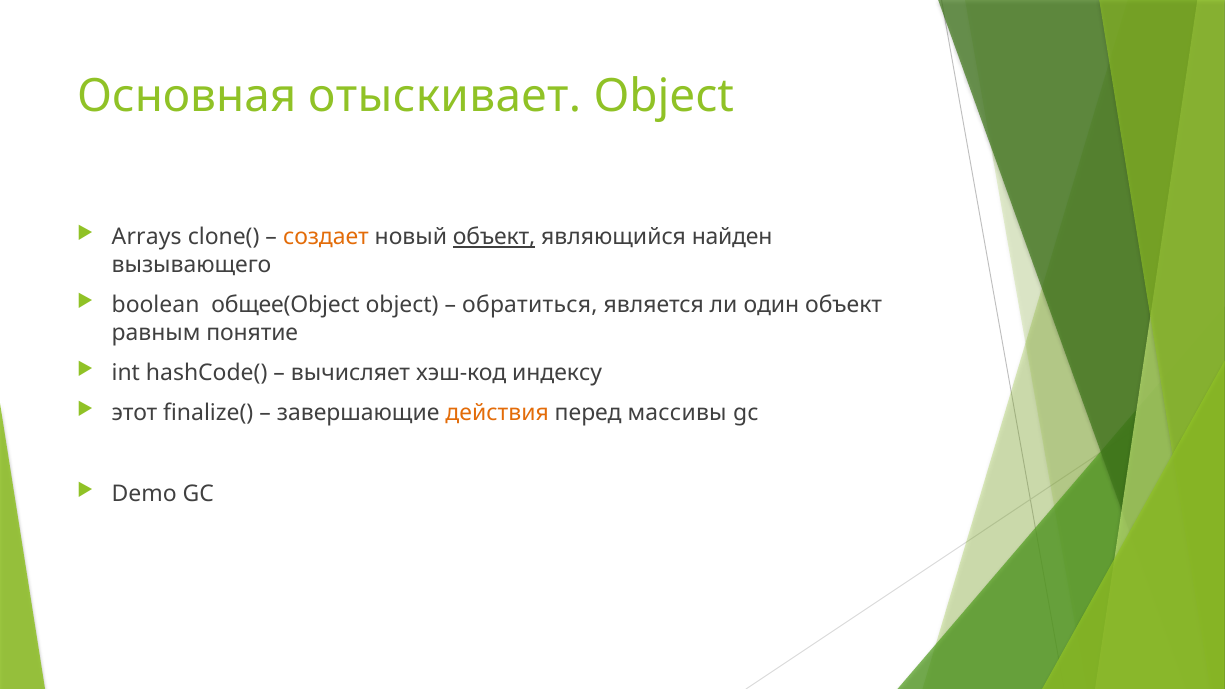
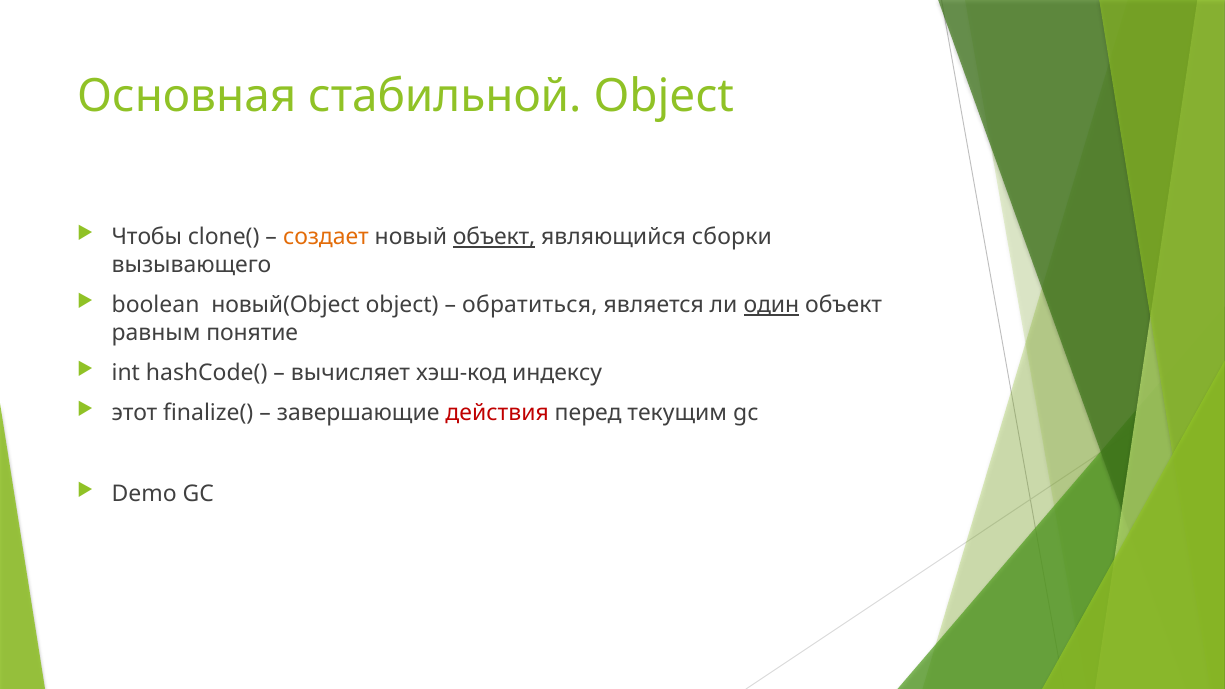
отыскивает: отыскивает -> стабильной
Arrays: Arrays -> Чтобы
найден: найден -> сборки
общее(Object: общее(Object -> новый(Object
один underline: none -> present
действия colour: orange -> red
массивы: массивы -> текущим
